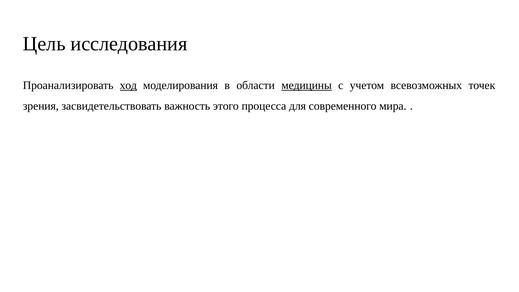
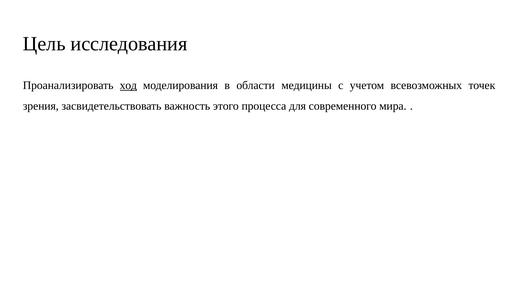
медицины underline: present -> none
